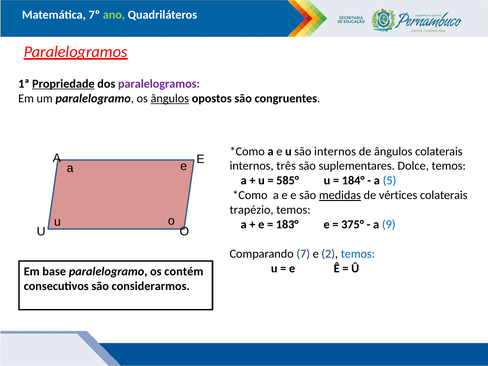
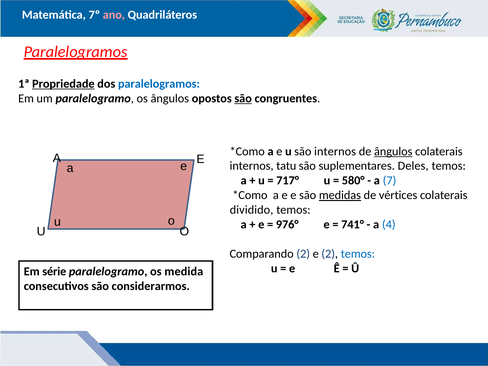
ano colour: light green -> pink
paralelogramos at (159, 84) colour: purple -> blue
ângulos at (170, 98) underline: present -> none
são at (243, 98) underline: none -> present
ângulos at (393, 151) underline: none -> present
três: três -> tatu
Dolce: Dolce -> Deles
585°: 585° -> 717°
184°: 184° -> 580°
5: 5 -> 7
trapézio: trapézio -> dividido
183°: 183° -> 976°
375°: 375° -> 741°
9: 9 -> 4
Comparando 7: 7 -> 2
base: base -> série
contém: contém -> medida
